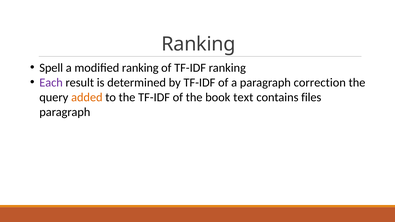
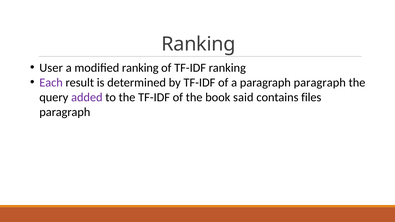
Spell: Spell -> User
paragraph correction: correction -> paragraph
added colour: orange -> purple
text: text -> said
